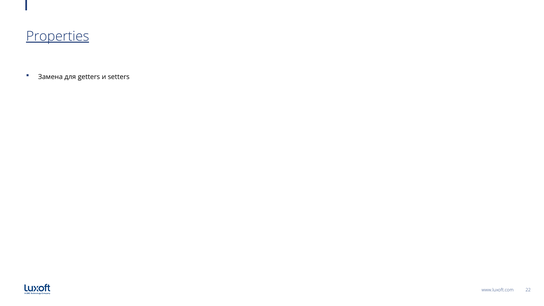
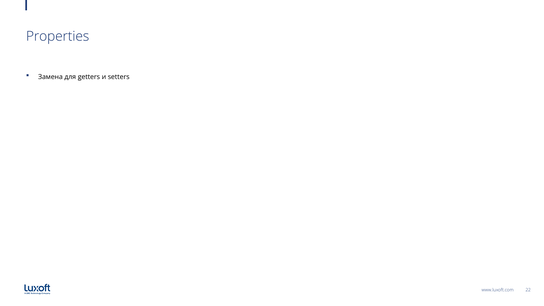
Properties underline: present -> none
